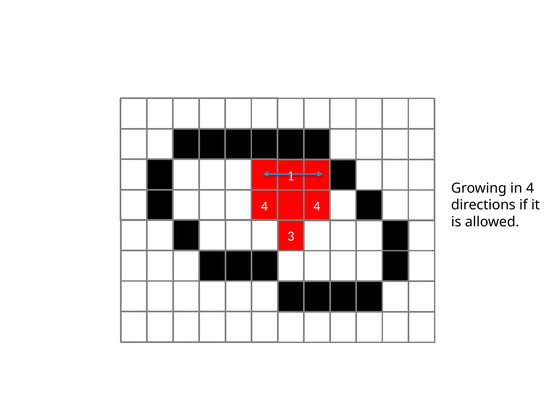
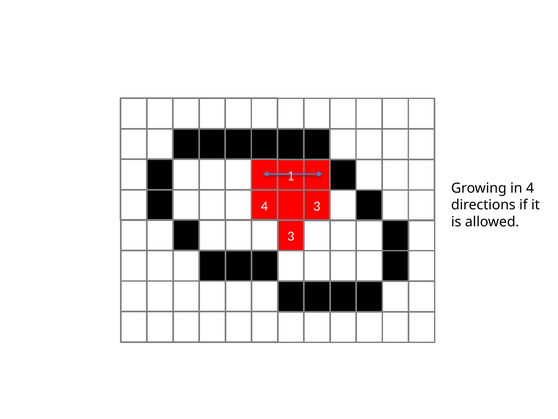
4 4: 4 -> 3
